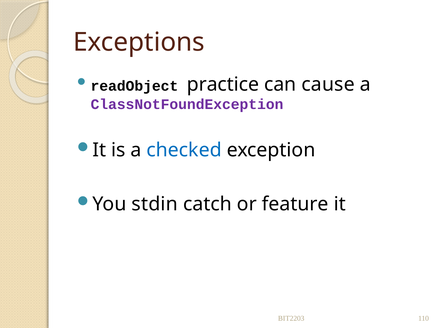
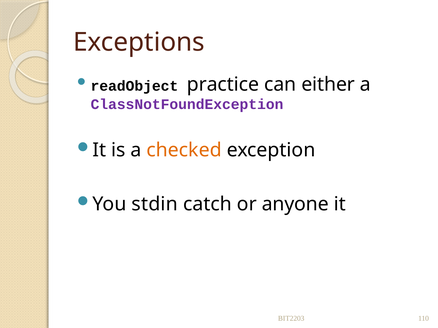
cause: cause -> either
checked colour: blue -> orange
feature: feature -> anyone
